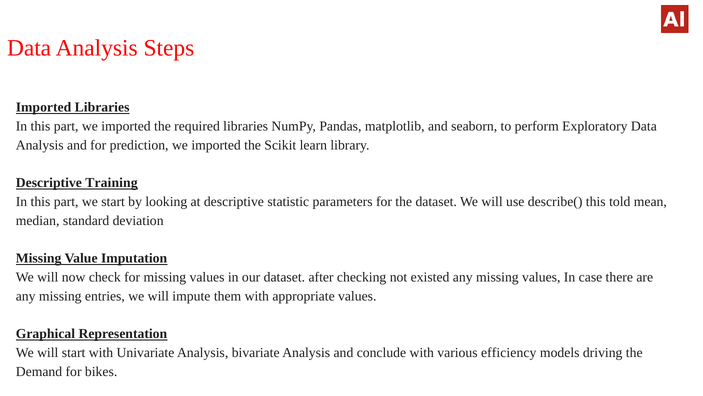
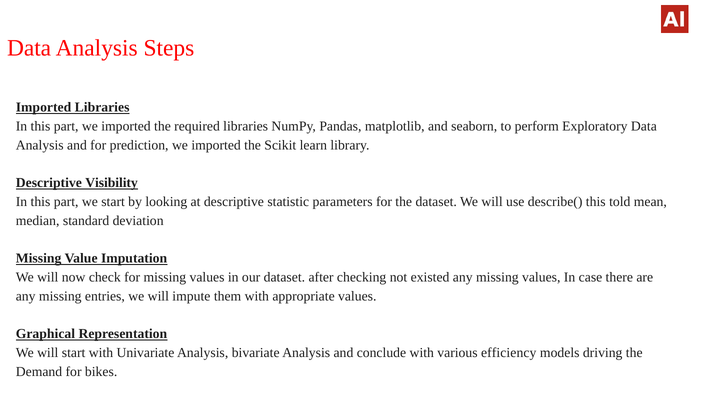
Training: Training -> Visibility
